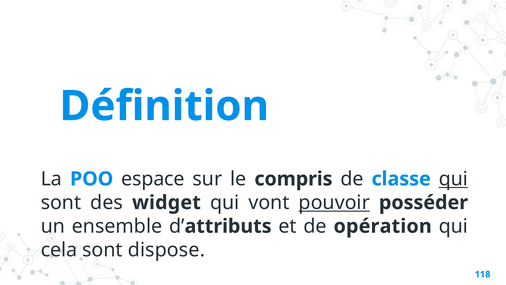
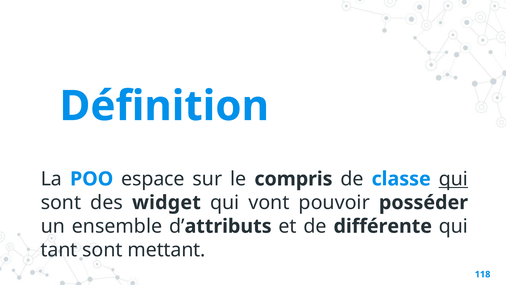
pouvoir underline: present -> none
opération: opération -> différente
cela: cela -> tant
dispose: dispose -> mettant
